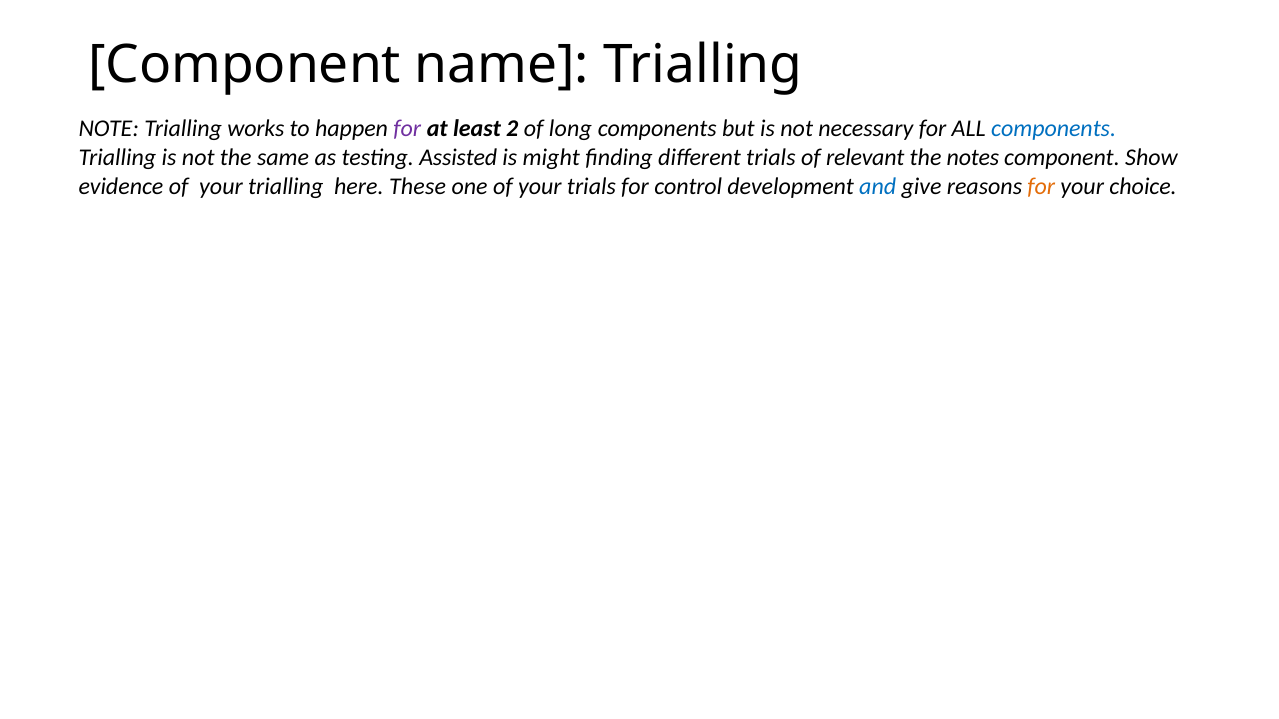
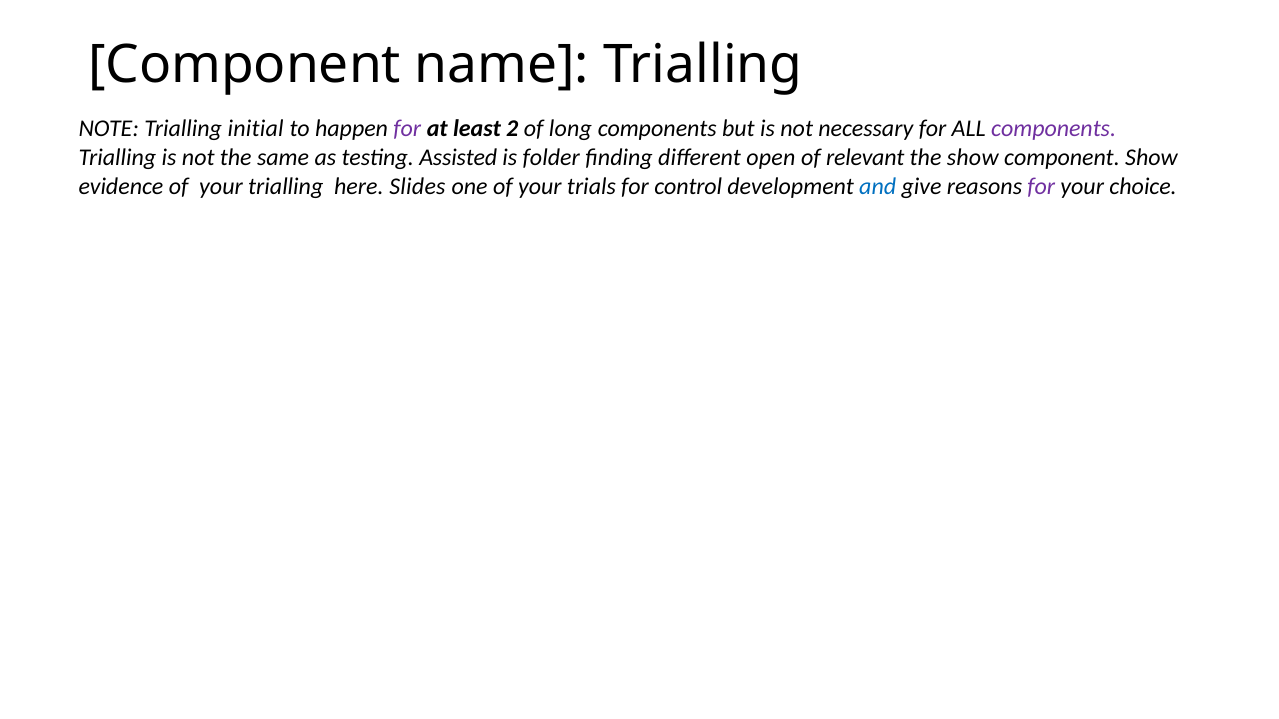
works: works -> initial
components at (1054, 129) colour: blue -> purple
might: might -> folder
different trials: trials -> open
the notes: notes -> show
These: These -> Slides
for at (1041, 186) colour: orange -> purple
